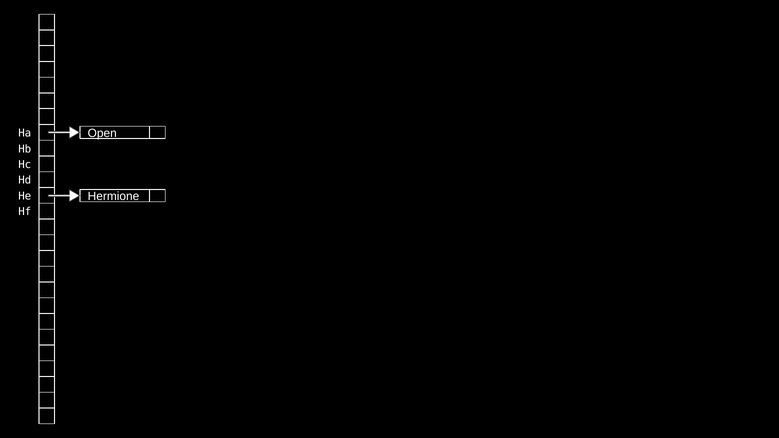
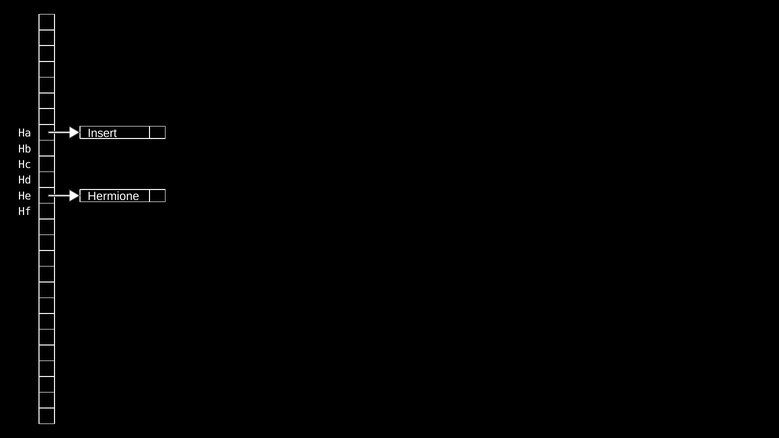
Open: Open -> Insert
